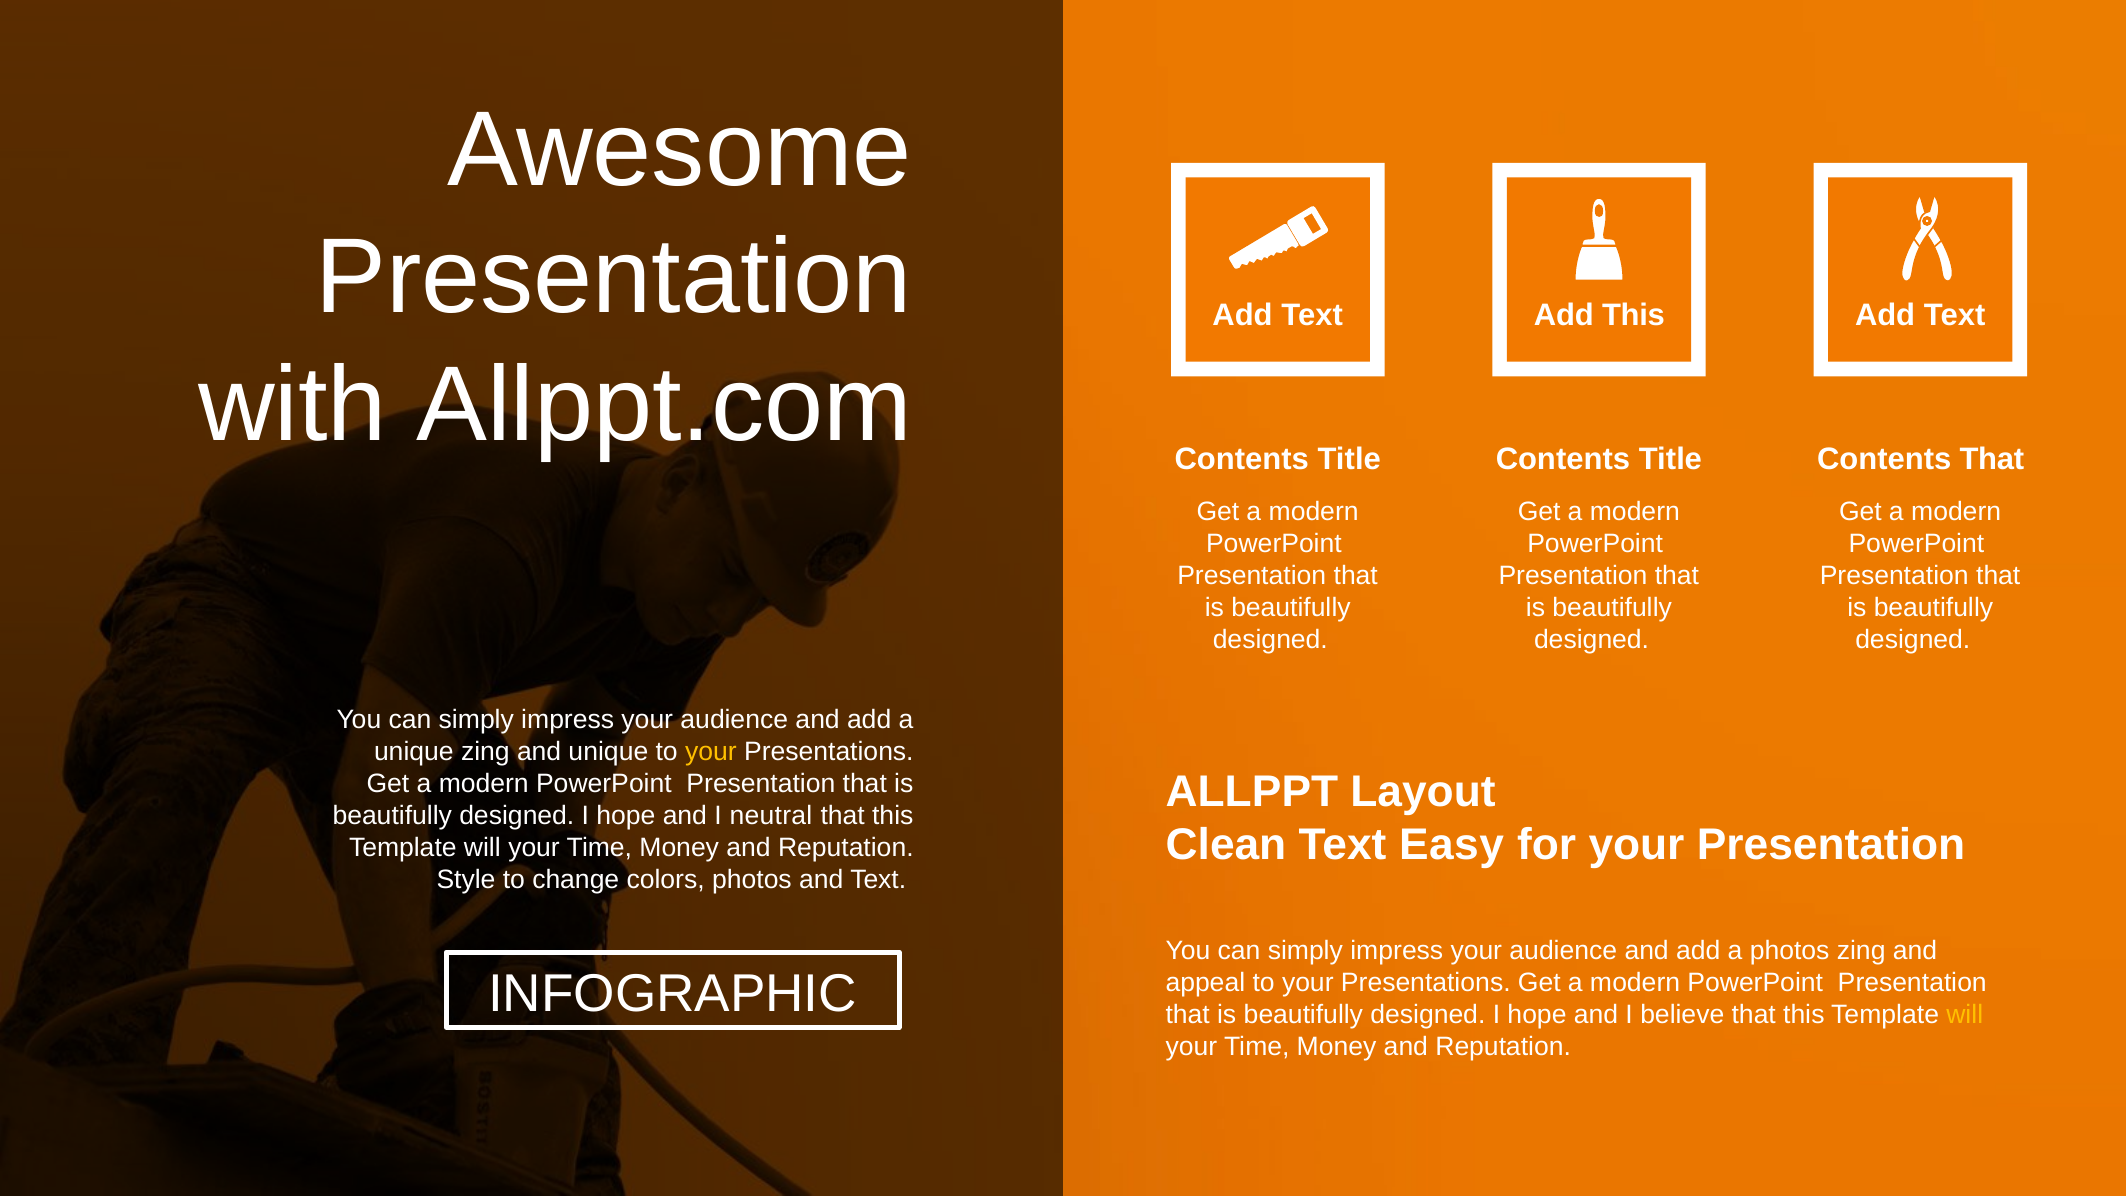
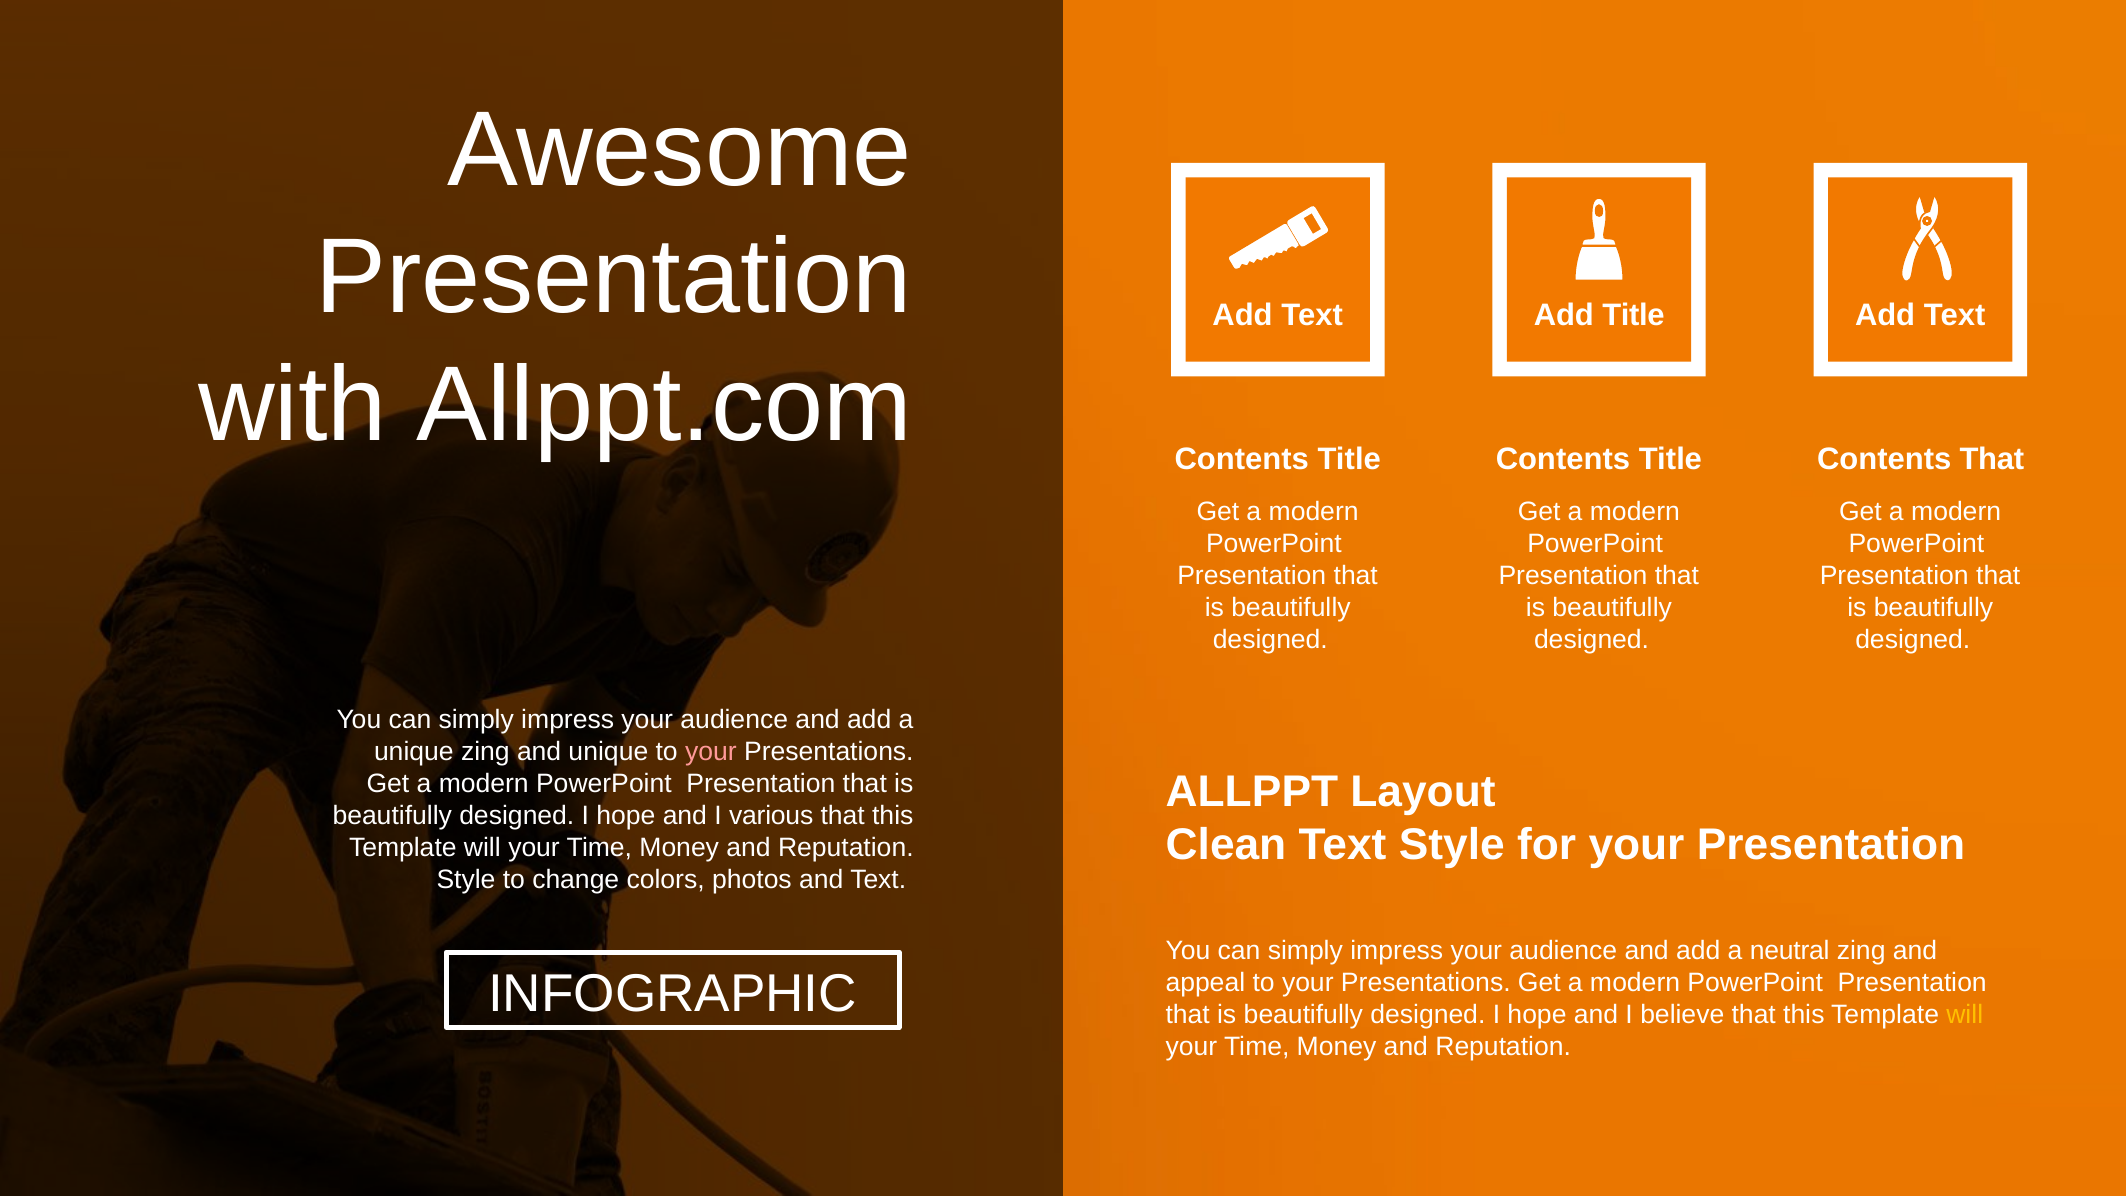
Add This: This -> Title
your at (711, 752) colour: yellow -> pink
neutral: neutral -> various
Text Easy: Easy -> Style
a photos: photos -> neutral
